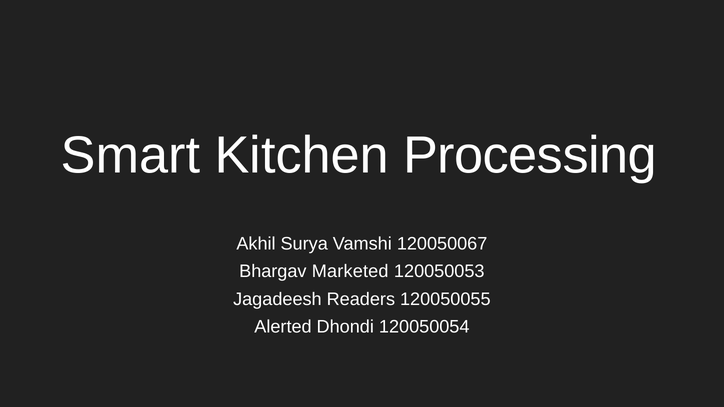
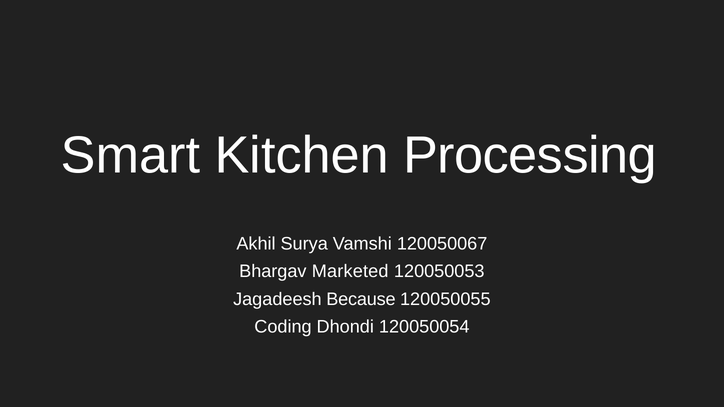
Readers: Readers -> Because
Alerted: Alerted -> Coding
